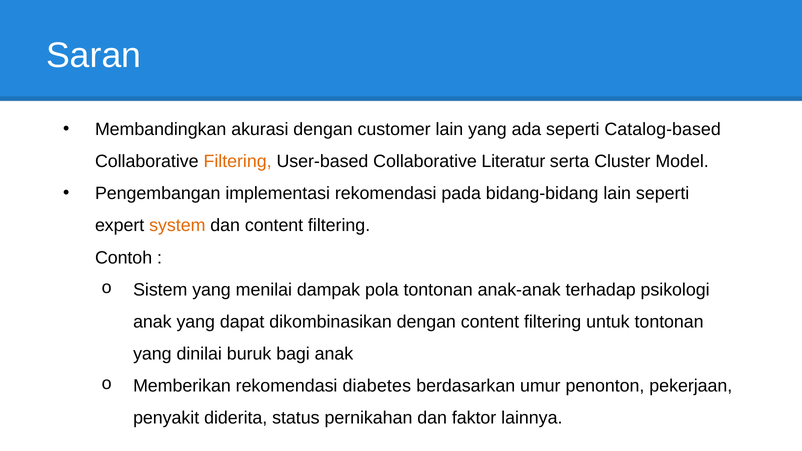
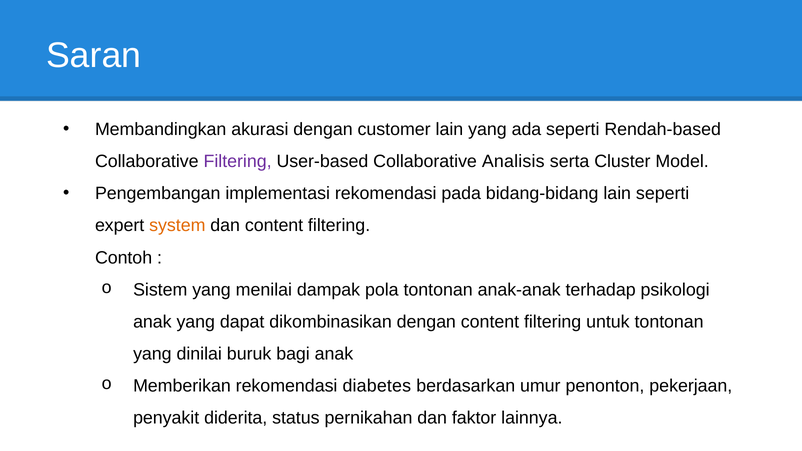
Catalog-based: Catalog-based -> Rendah-based
Filtering at (238, 162) colour: orange -> purple
Literatur: Literatur -> Analisis
